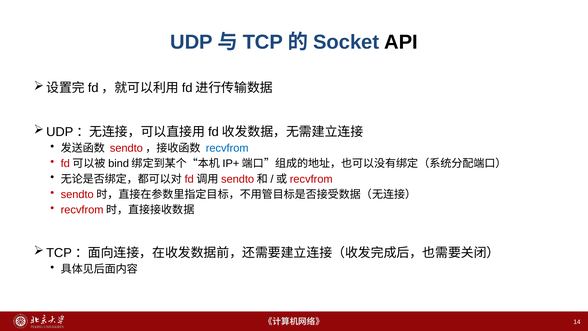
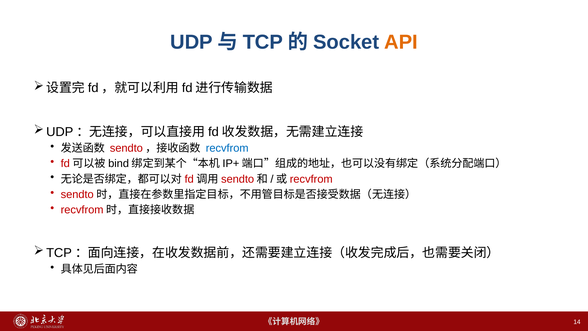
API colour: black -> orange
